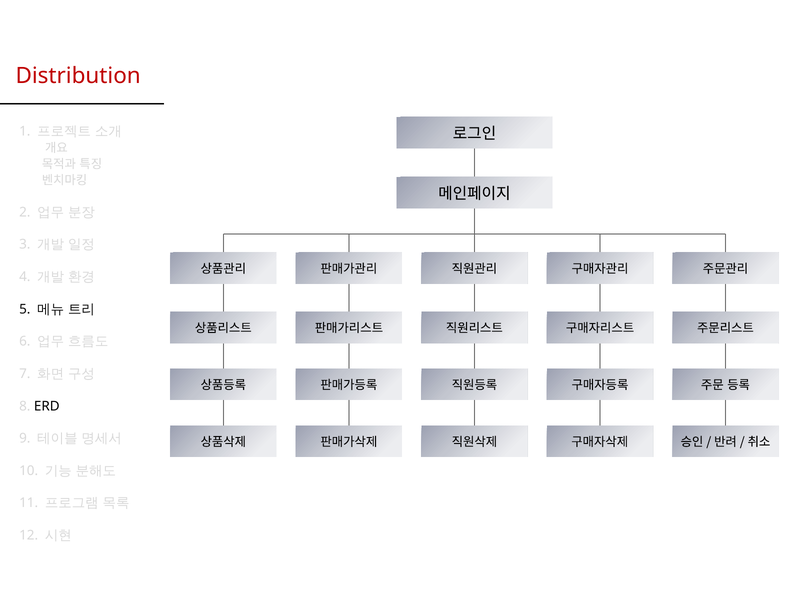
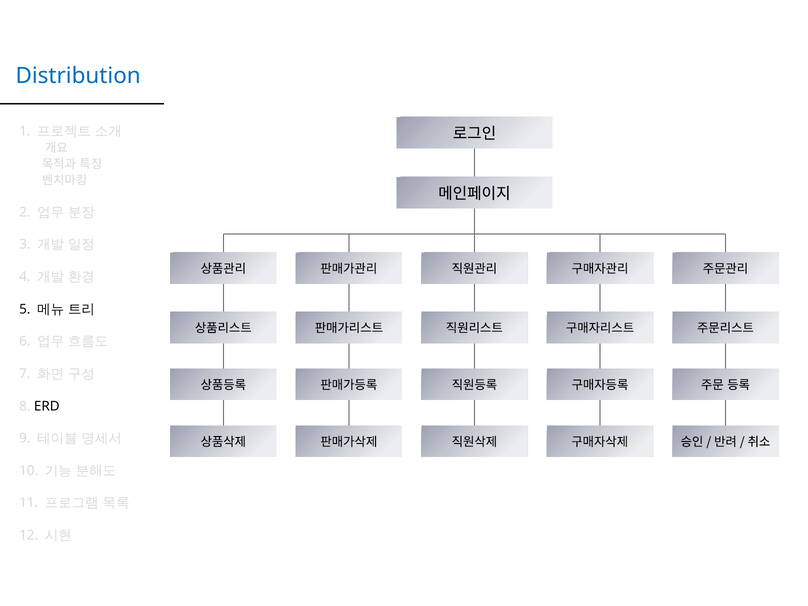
Distribution colour: red -> blue
